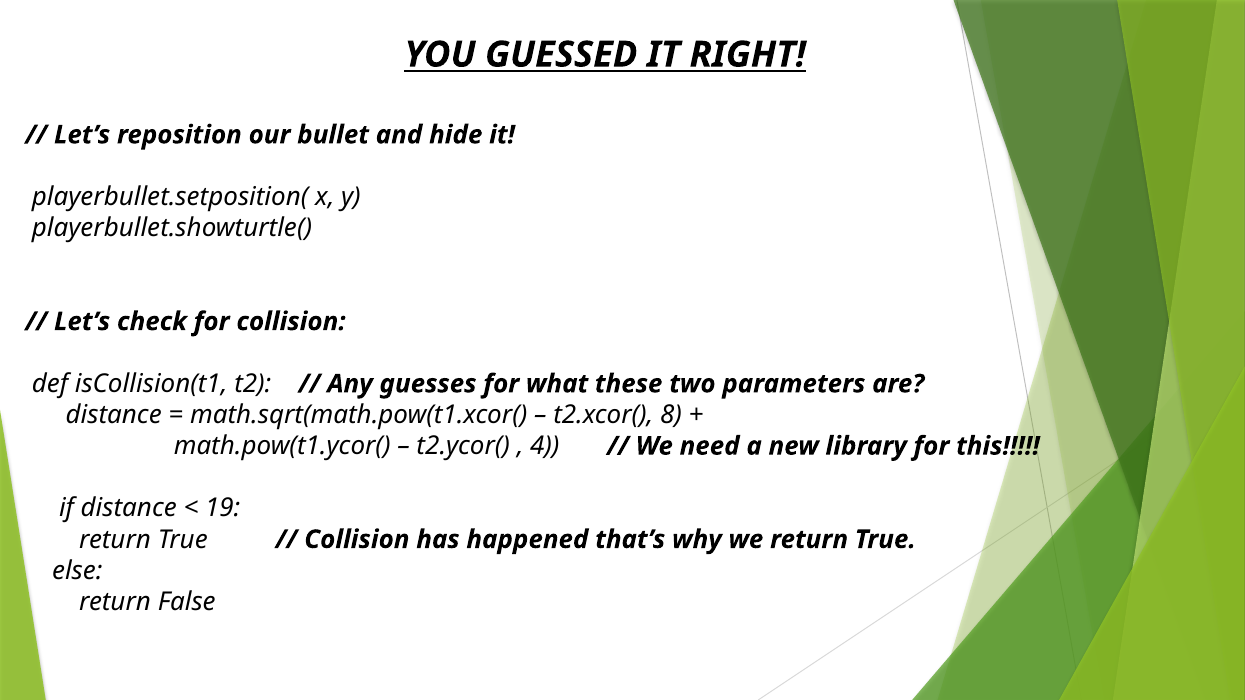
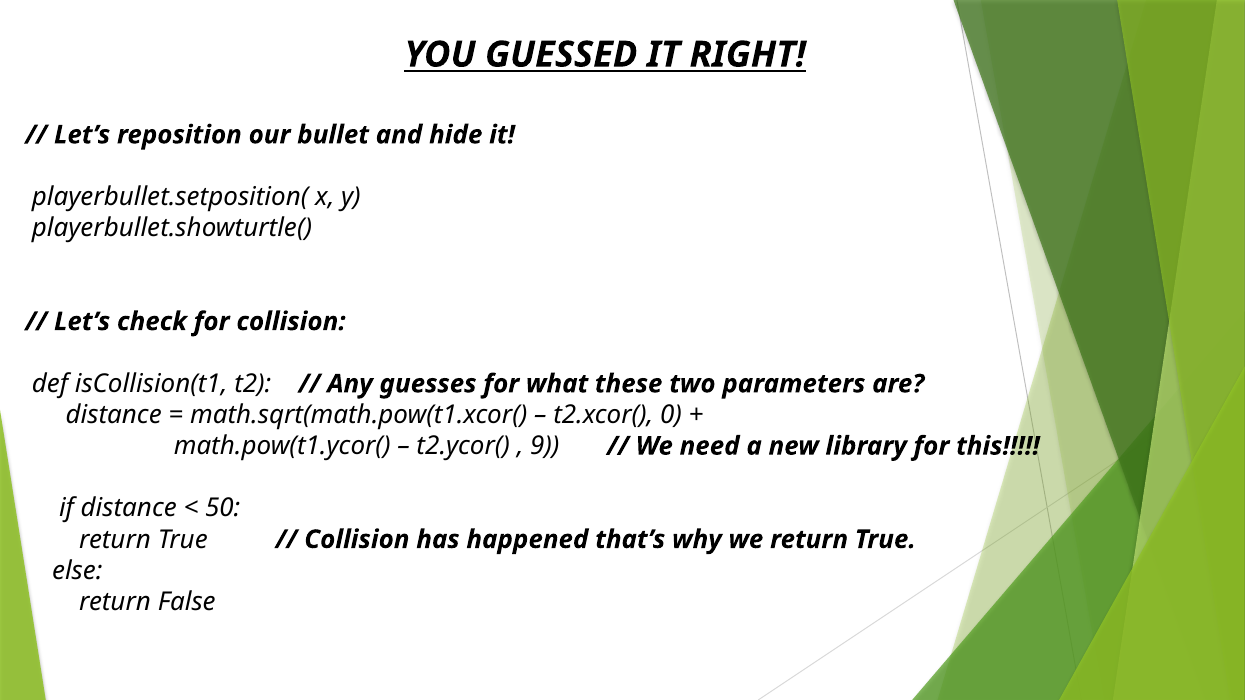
8: 8 -> 0
4: 4 -> 9
19: 19 -> 50
